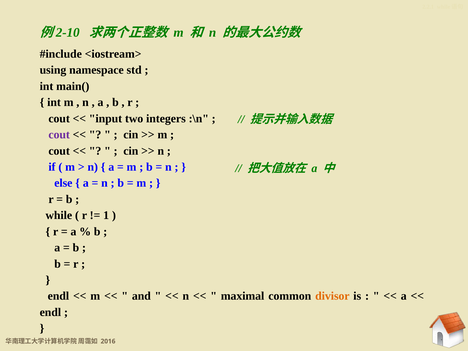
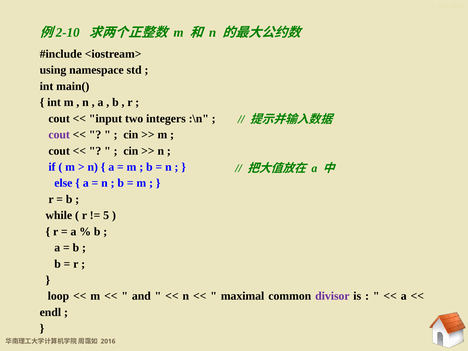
1: 1 -> 5
endl at (58, 296): endl -> loop
divisor colour: orange -> purple
